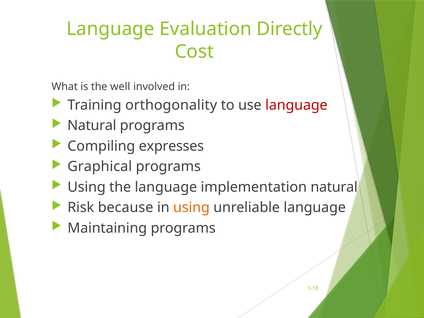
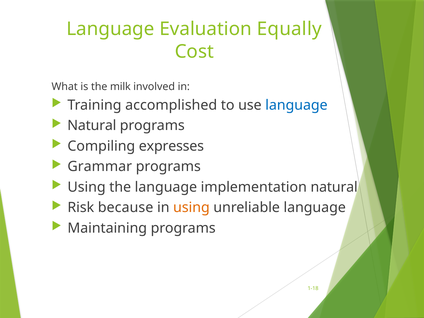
Directly: Directly -> Equally
well: well -> milk
orthogonality: orthogonality -> accomplished
language at (296, 105) colour: red -> blue
Graphical: Graphical -> Grammar
